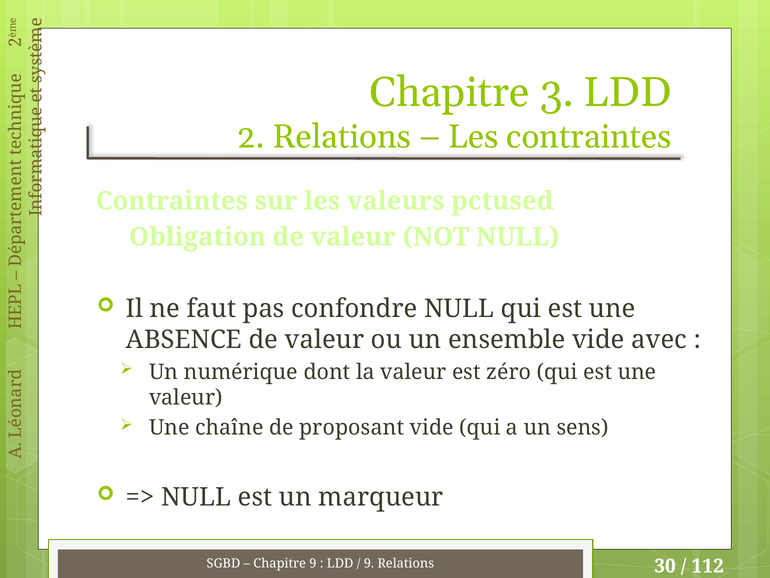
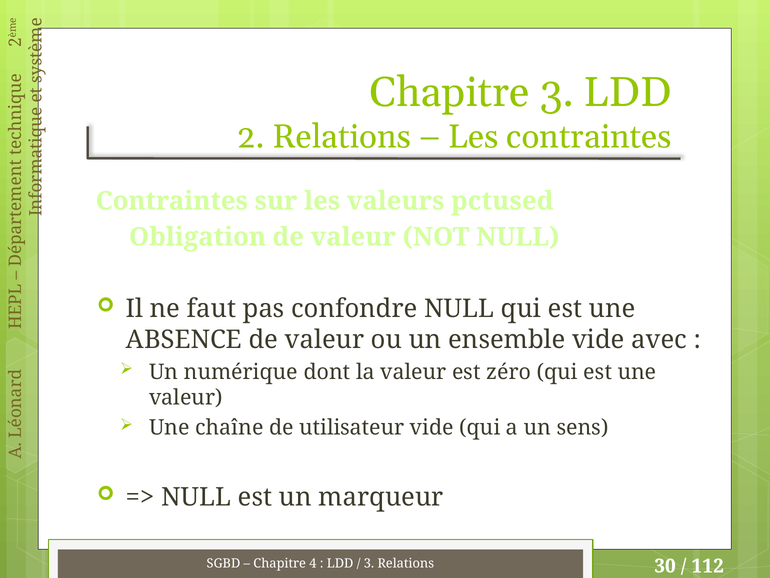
proposant: proposant -> utilisateur
Chapitre 9: 9 -> 4
9 at (369, 563): 9 -> 3
